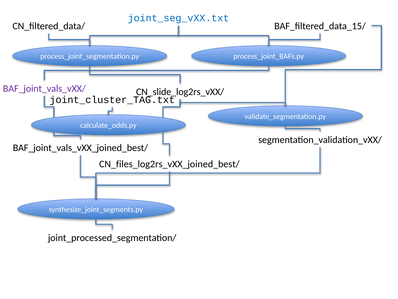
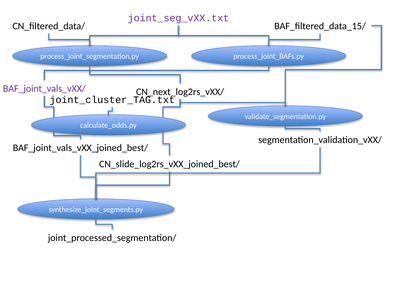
joint_seg_vXX.txt colour: blue -> purple
CN_slide_log2rs_vXX/: CN_slide_log2rs_vXX/ -> CN_next_log2rs_vXX/
CN_files_log2rs_vXX_joined_best/: CN_files_log2rs_vXX_joined_best/ -> CN_slide_log2rs_vXX_joined_best/
